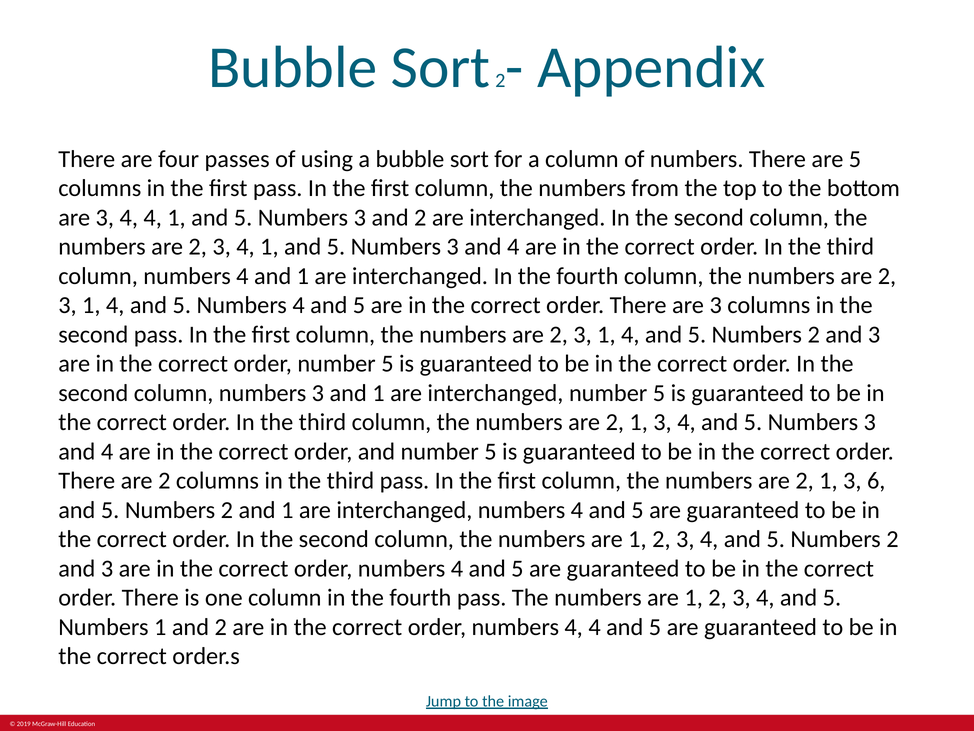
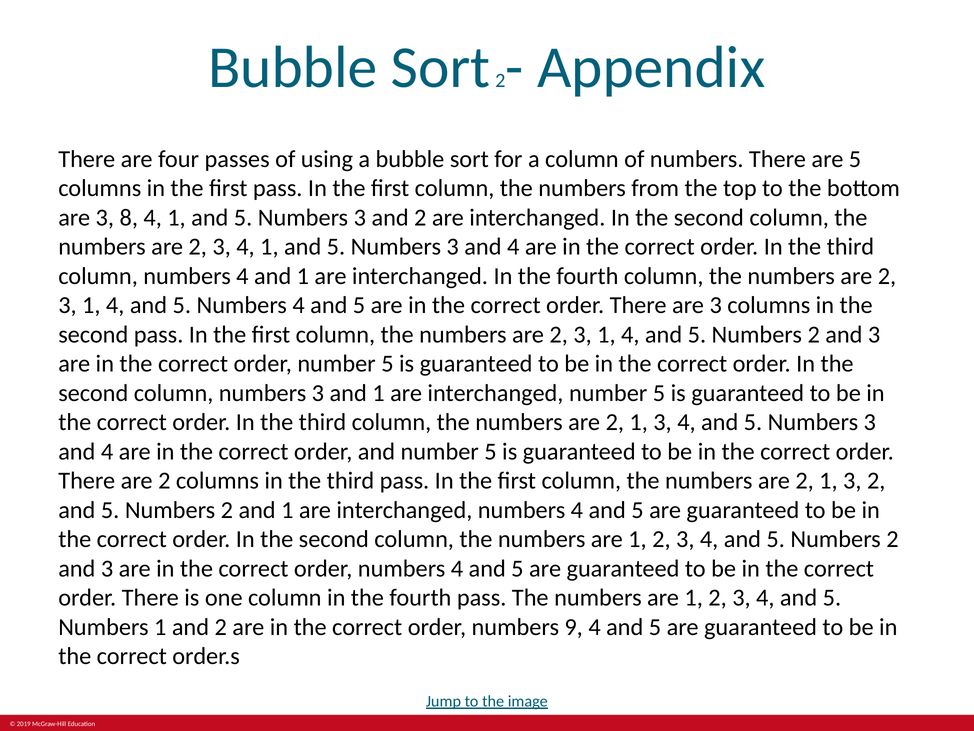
are 3 4: 4 -> 8
3 6: 6 -> 2
4 at (574, 627): 4 -> 9
